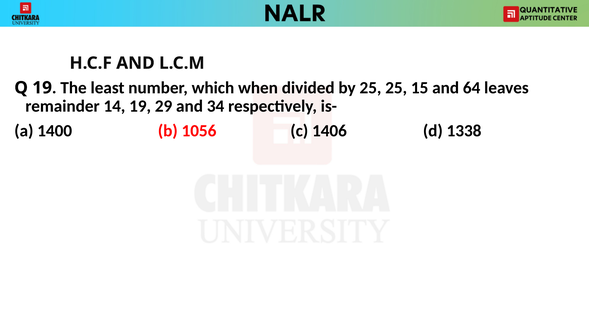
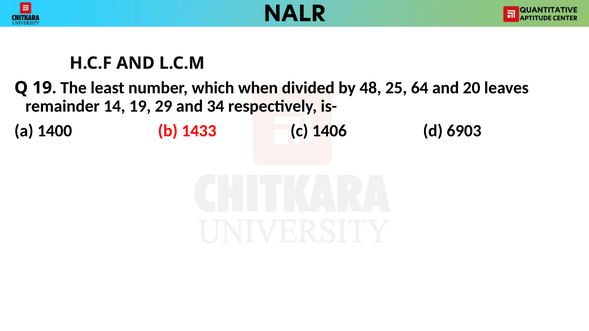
by 25: 25 -> 48
15: 15 -> 64
64: 64 -> 20
1056: 1056 -> 1433
1338: 1338 -> 6903
